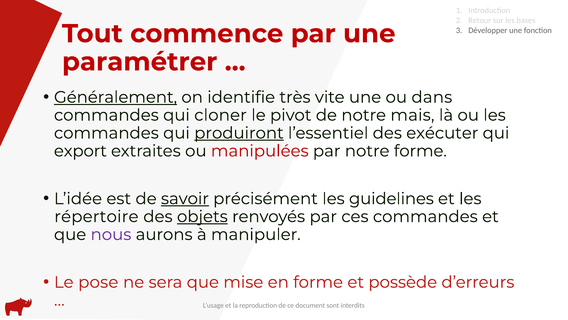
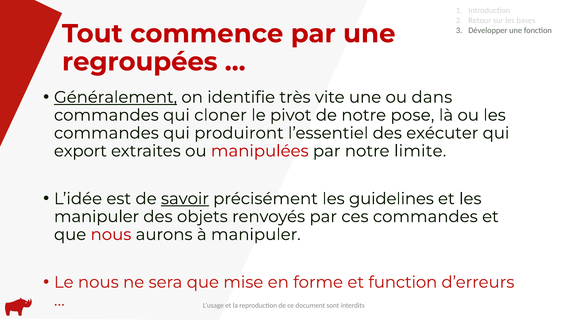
paramétrer: paramétrer -> regroupées
mais: mais -> pose
produiront underline: present -> none
notre forme: forme -> limite
répertoire at (96, 216): répertoire -> manipuler
objets underline: present -> none
nous at (111, 234) colour: purple -> red
Le pose: pose -> nous
possède: possède -> function
